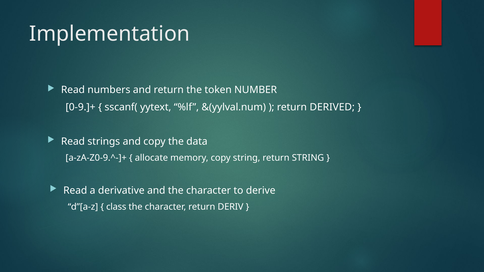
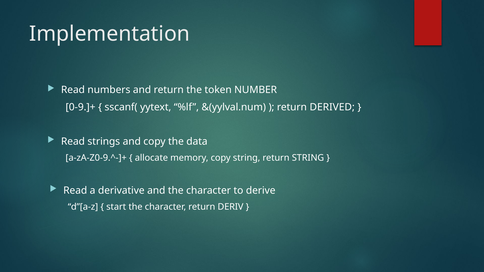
class: class -> start
